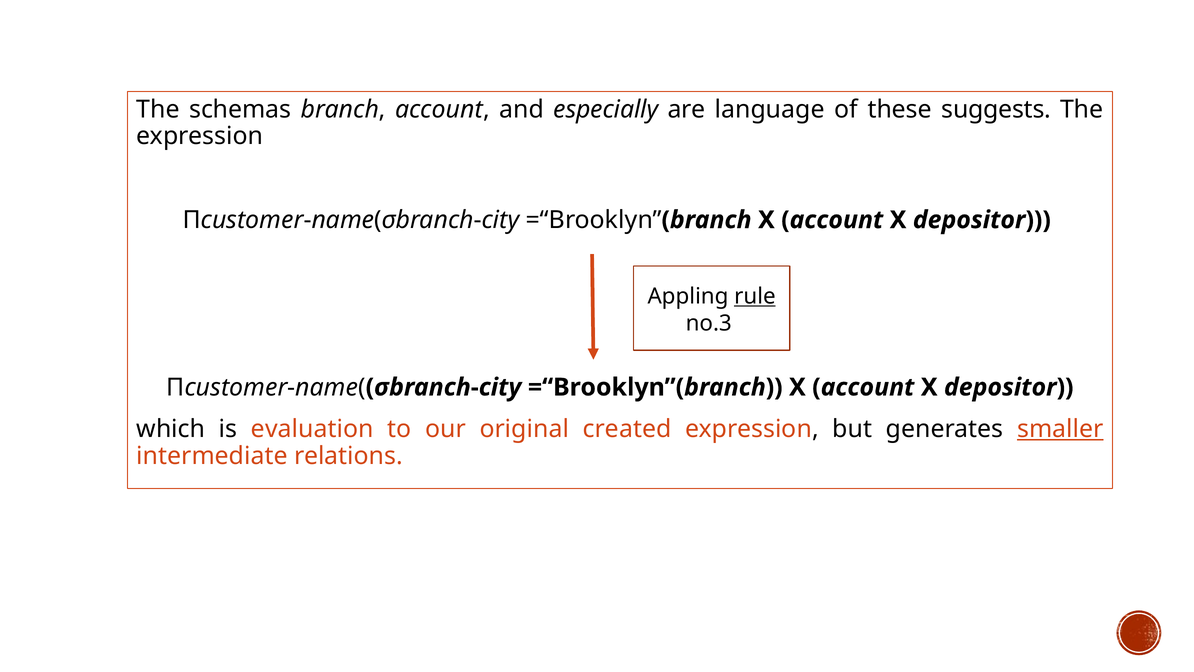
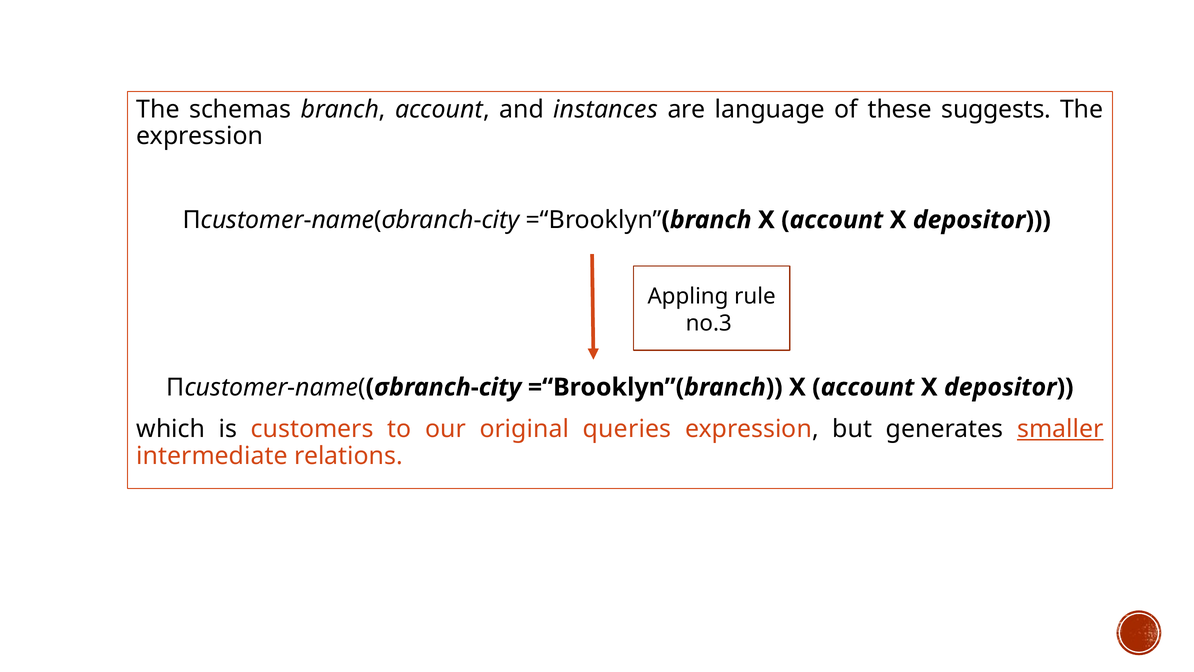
especially: especially -> instances
rule underline: present -> none
evaluation: evaluation -> customers
created: created -> queries
